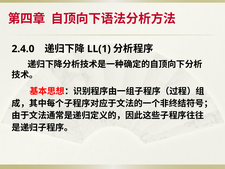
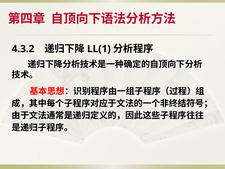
2.4.0: 2.4.0 -> 4.3.2
